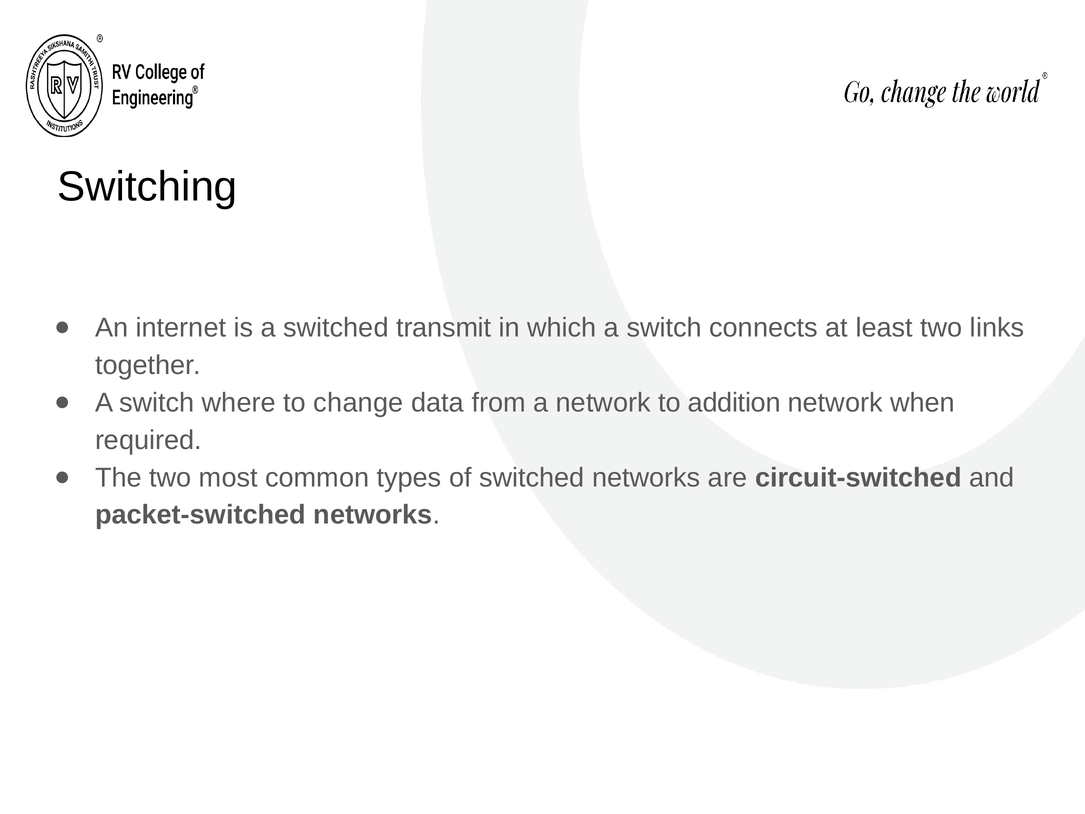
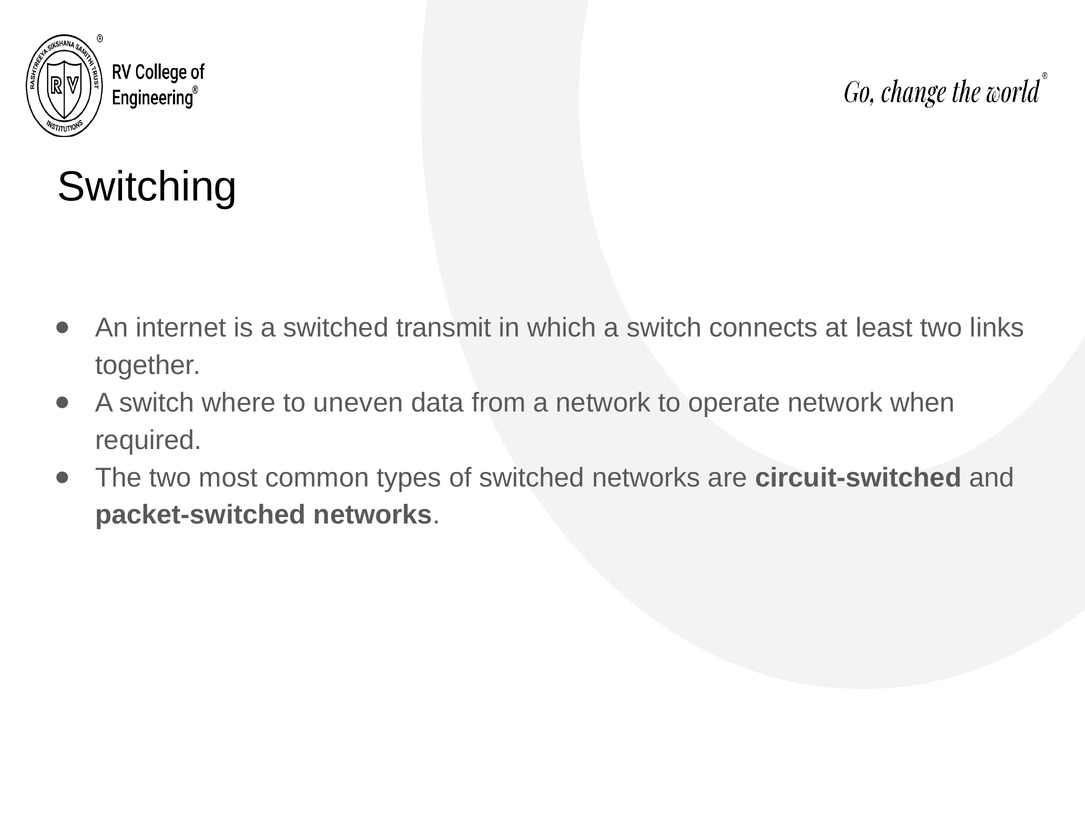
change: change -> uneven
addition: addition -> operate
